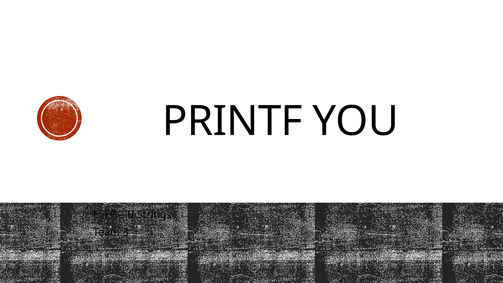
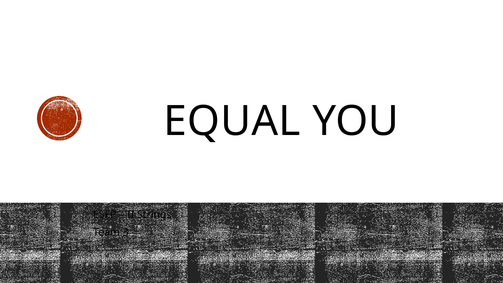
PRINTF: PRINTF -> EQUAL
